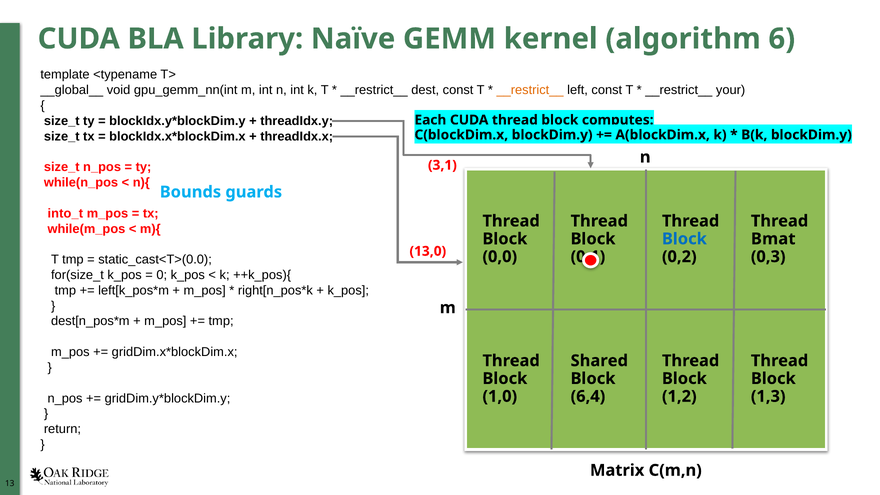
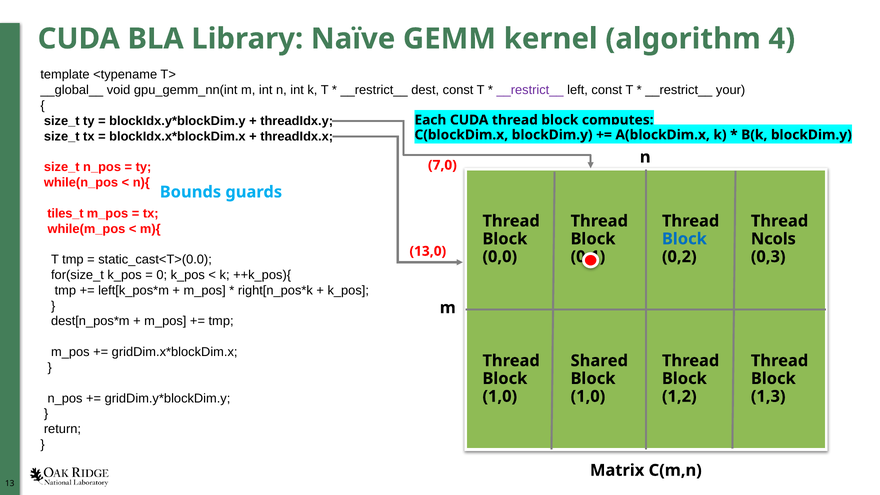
6: 6 -> 4
__restrict__ at (530, 90) colour: orange -> purple
3,1: 3,1 -> 7,0
into_t: into_t -> tiles_t
Bmat: Bmat -> Ncols
6,4 at (588, 396): 6,4 -> 1,0
